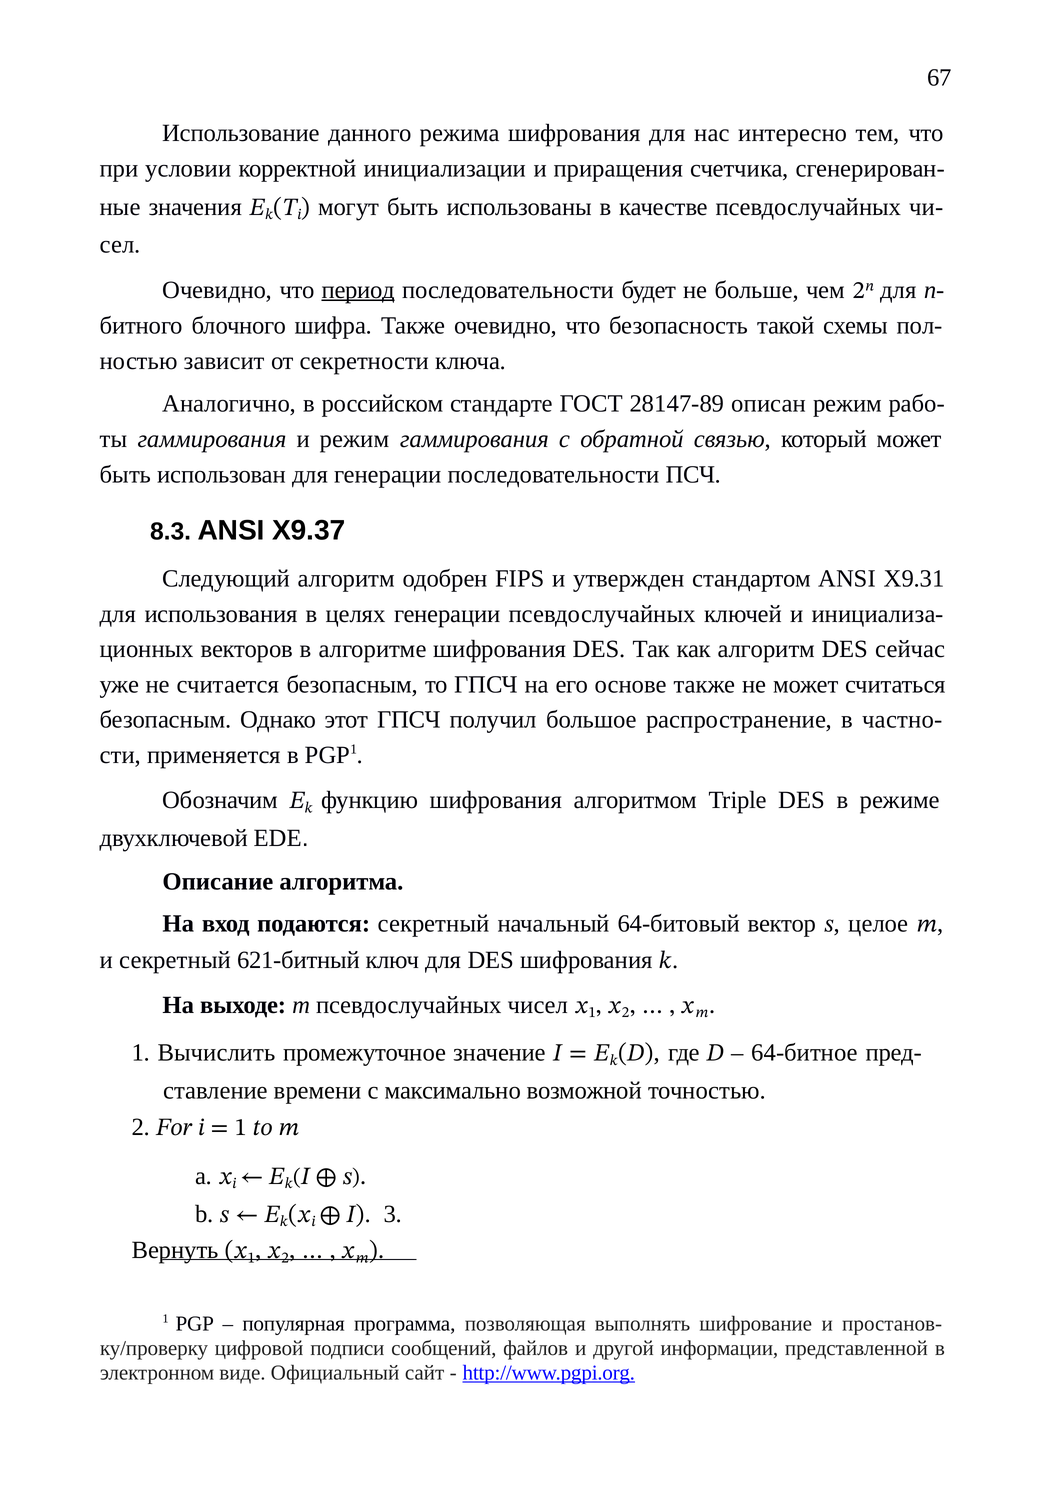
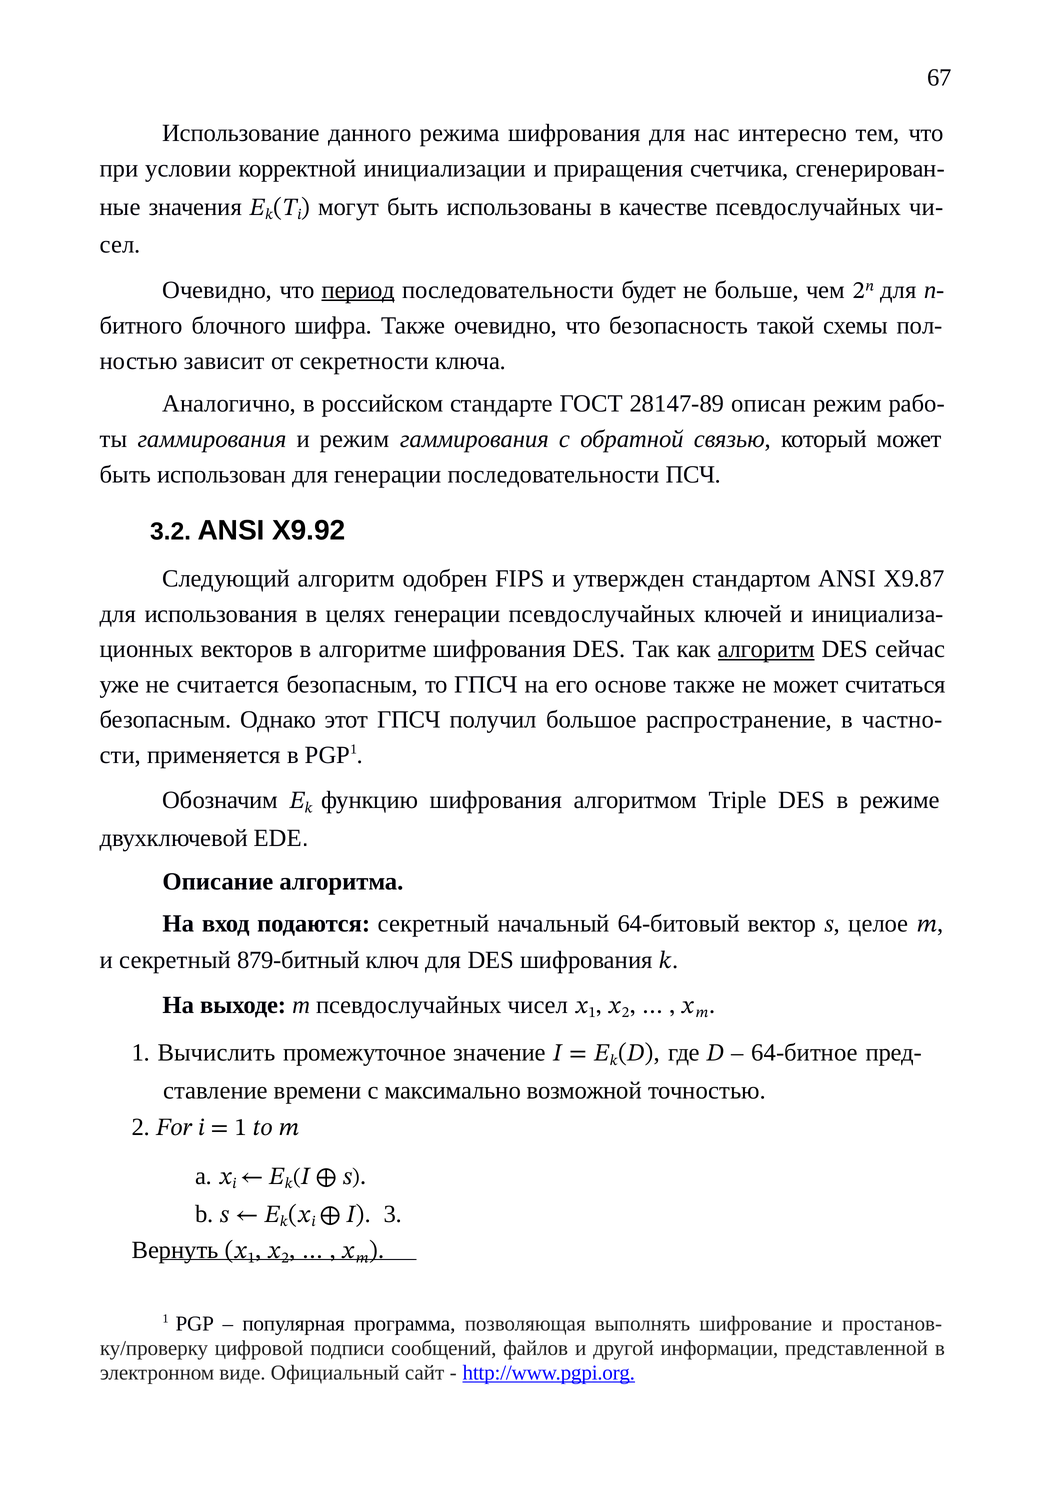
8.3: 8.3 -> 3.2
X9.37: X9.37 -> X9.92
X9.31: X9.31 -> X9.87
алгоритм at (766, 649) underline: none -> present
621-битный: 621-битный -> 879-битный
